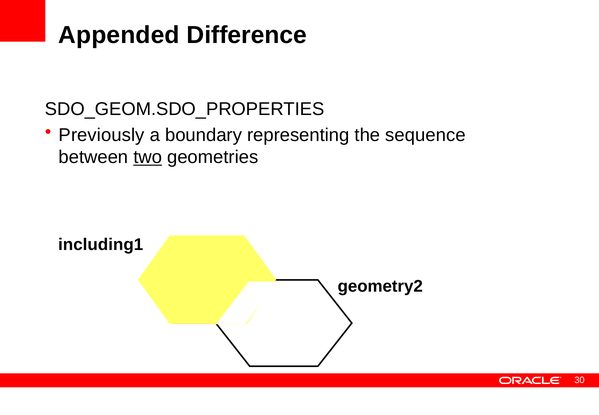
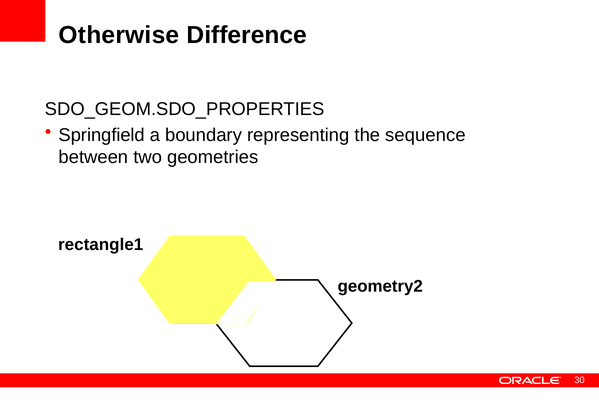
Appended: Appended -> Otherwise
Previously: Previously -> Springfield
two underline: present -> none
including1: including1 -> rectangle1
